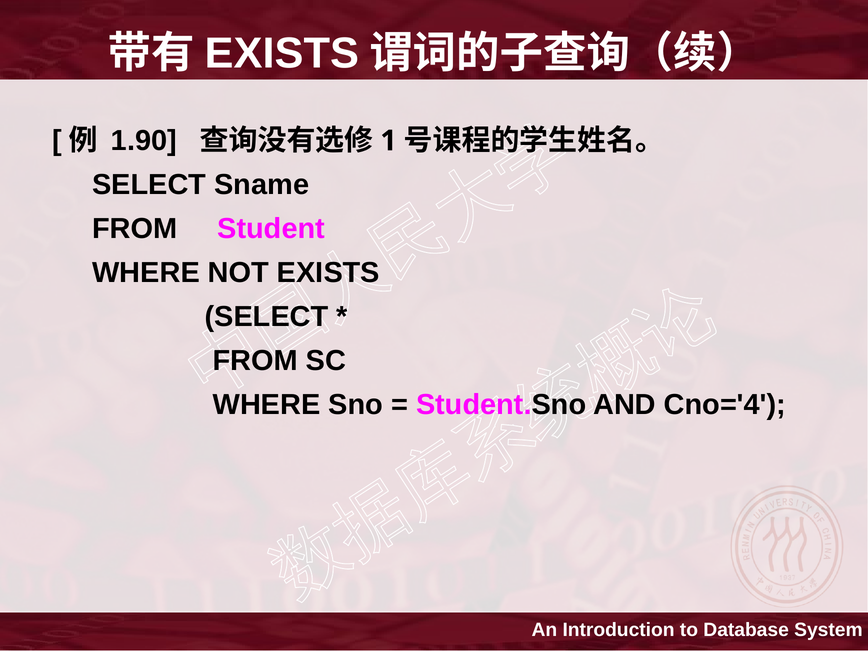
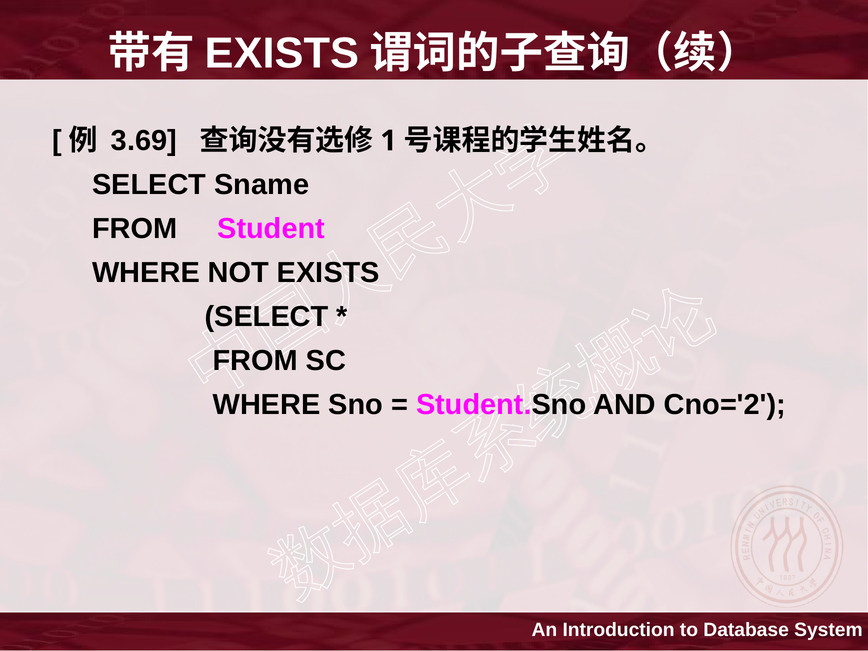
1.90: 1.90 -> 3.69
Cno='4: Cno='4 -> Cno='2
